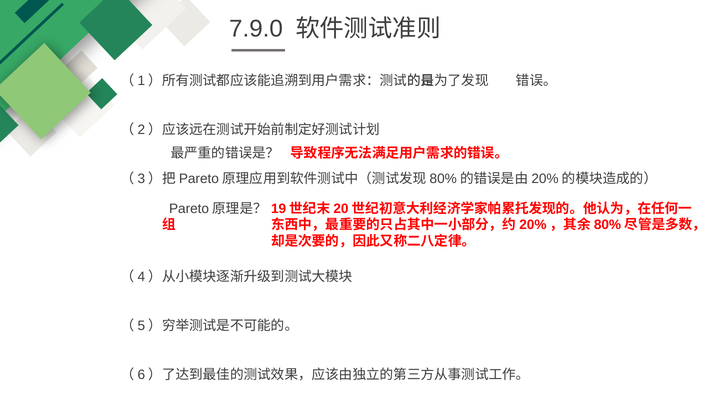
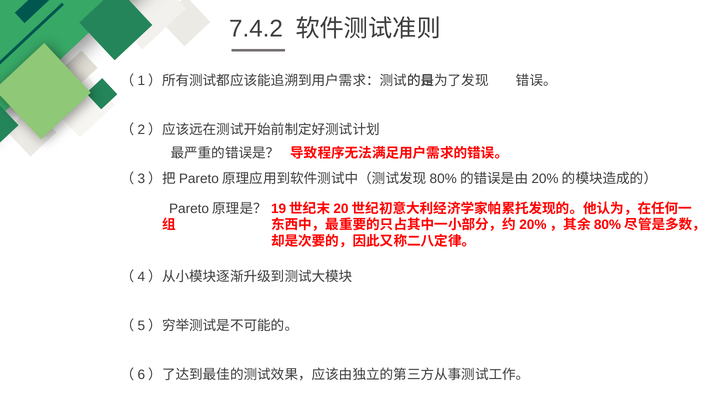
7.9.0: 7.9.0 -> 7.4.2
